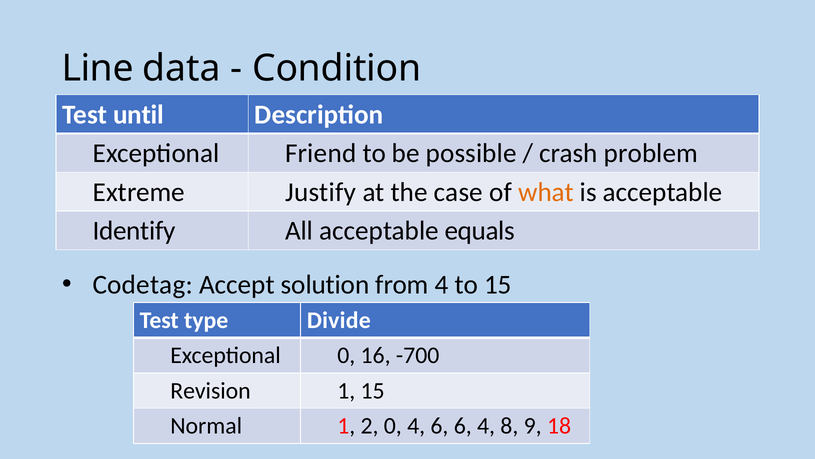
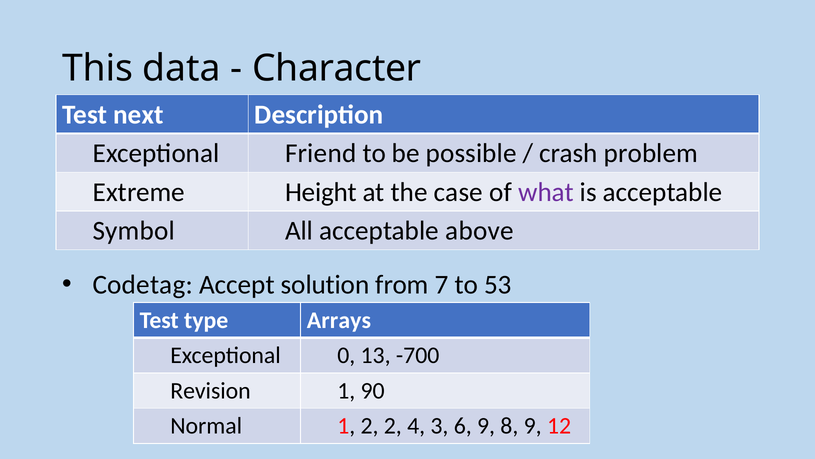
Line: Line -> This
Condition: Condition -> Character
until: until -> next
Justify: Justify -> Height
what colour: orange -> purple
Identify: Identify -> Symbol
equals: equals -> above
from 4: 4 -> 7
to 15: 15 -> 53
Divide: Divide -> Arrays
16: 16 -> 13
1 15: 15 -> 90
2 0: 0 -> 2
4 6: 6 -> 3
6 4: 4 -> 9
18: 18 -> 12
